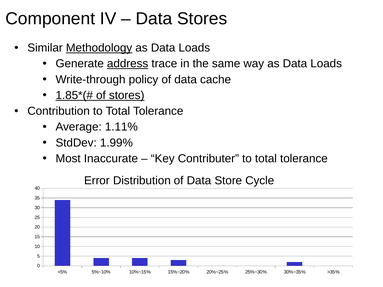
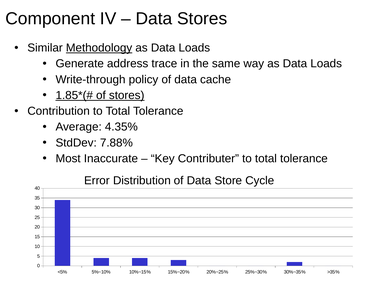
address underline: present -> none
1.11%: 1.11% -> 4.35%
1.99%: 1.99% -> 7.88%
